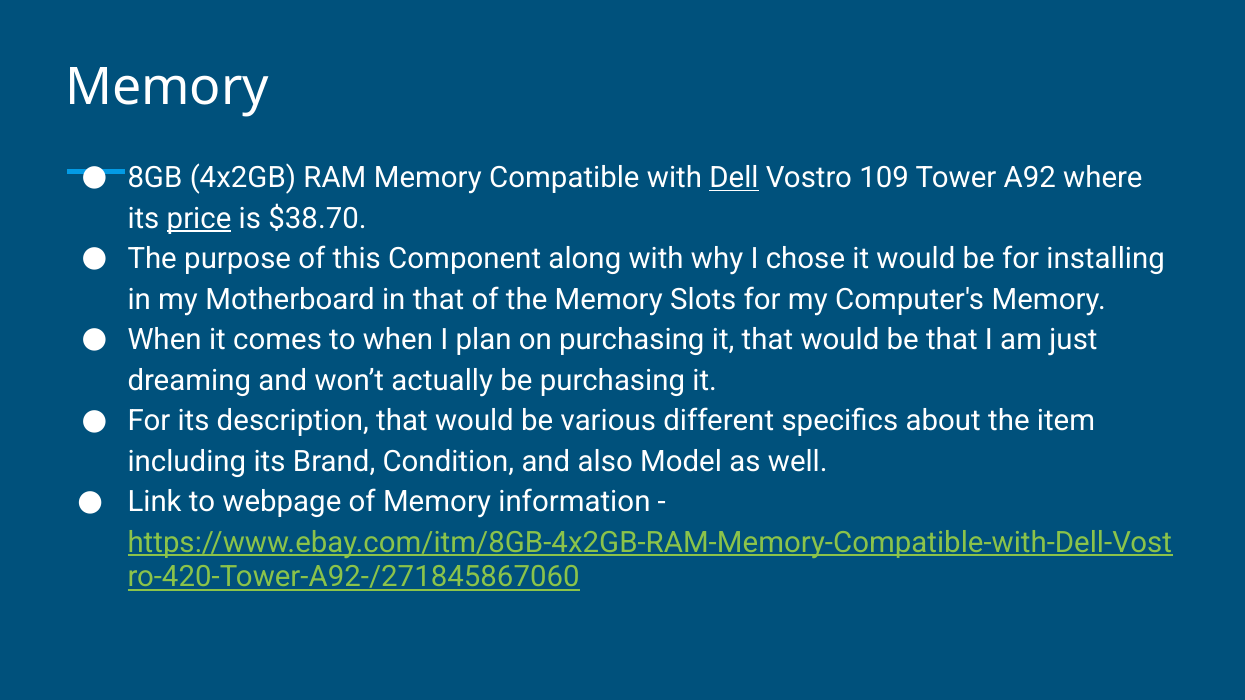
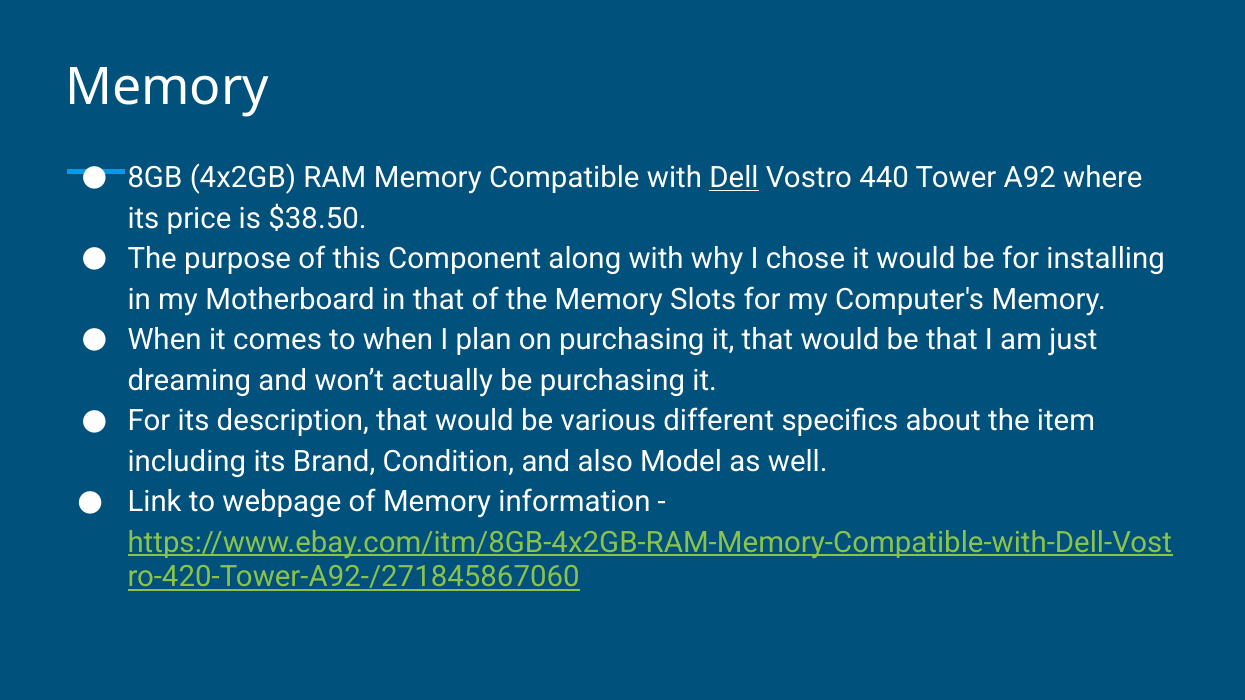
109: 109 -> 440
price underline: present -> none
$38.70: $38.70 -> $38.50
